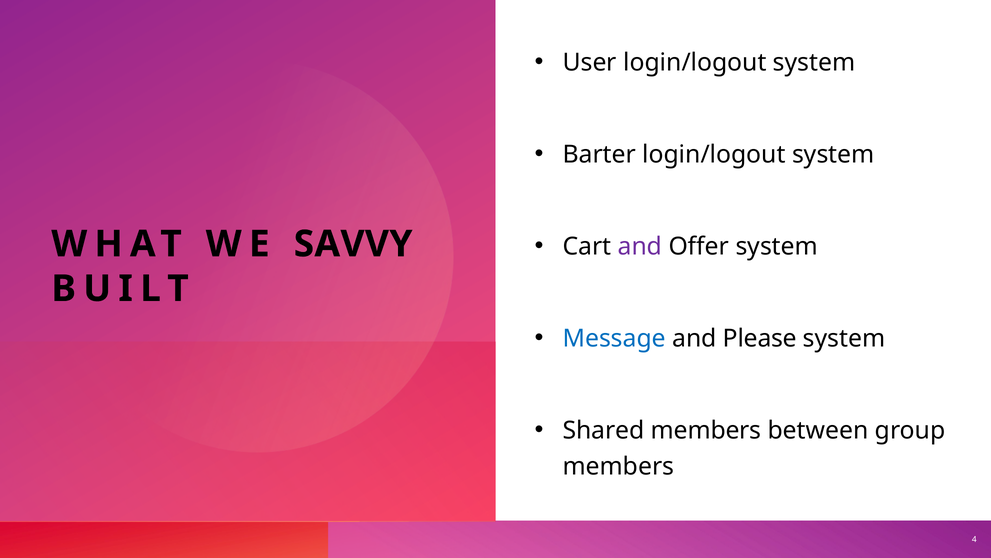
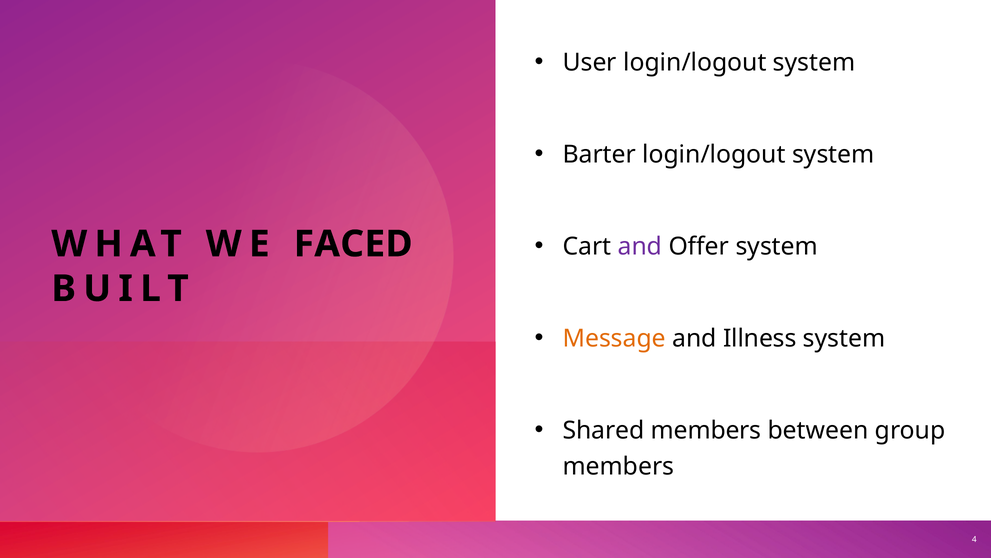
SAVVY: SAVVY -> FACED
Message colour: blue -> orange
Please: Please -> Illness
